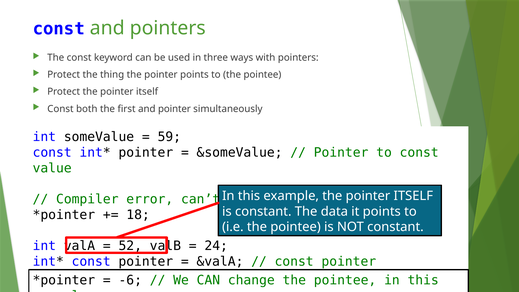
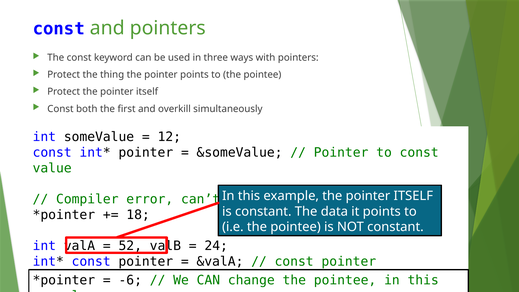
and pointer: pointer -> overkill
59: 59 -> 12
